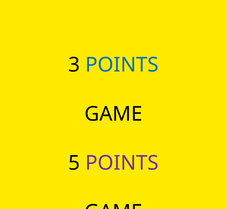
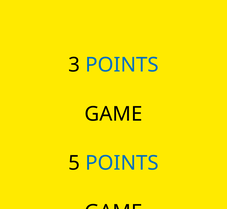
POINTS at (122, 163) colour: purple -> blue
